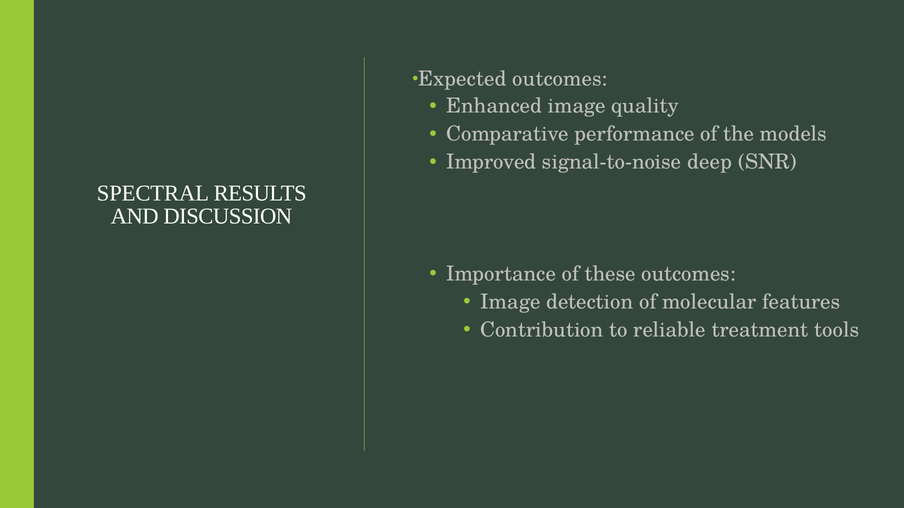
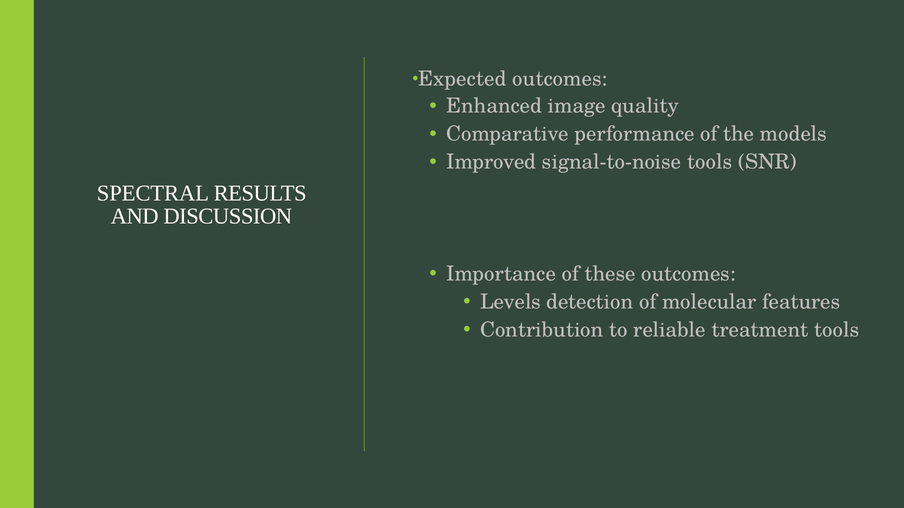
signal-to-noise deep: deep -> tools
Image at (510, 302): Image -> Levels
